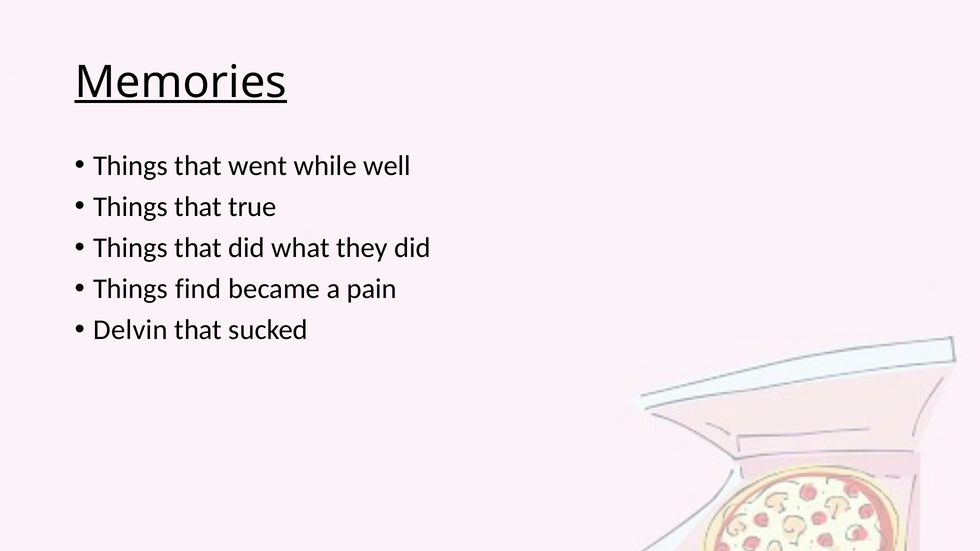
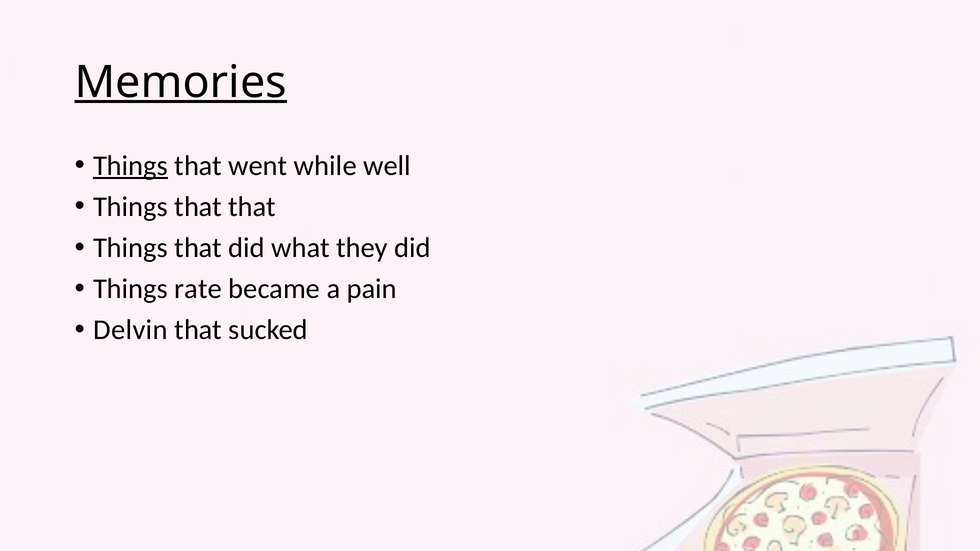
Things at (131, 166) underline: none -> present
that true: true -> that
find: find -> rate
